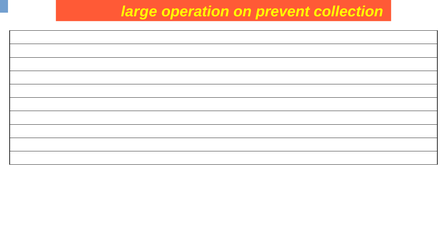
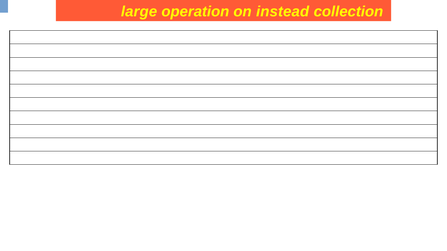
prevent: prevent -> instead
